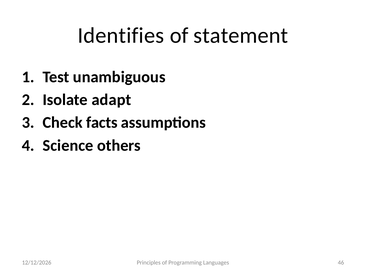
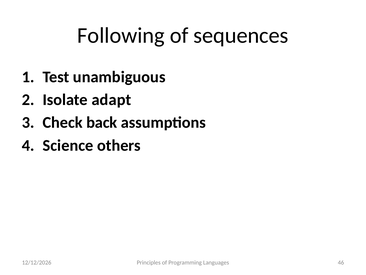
Identifies: Identifies -> Following
statement: statement -> sequences
facts: facts -> back
